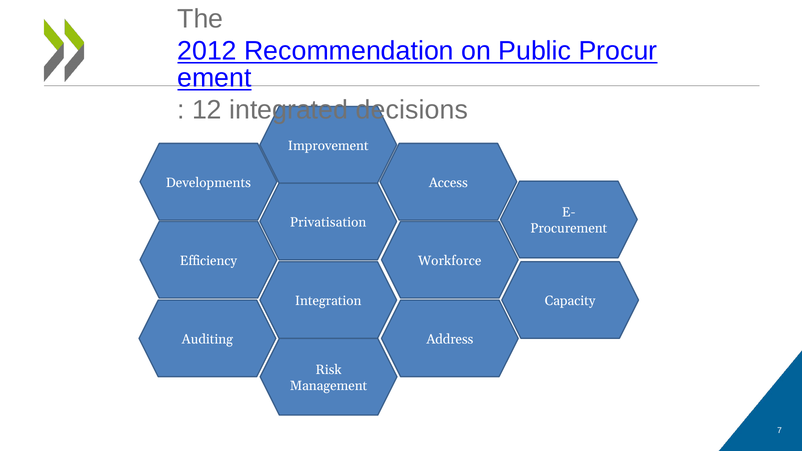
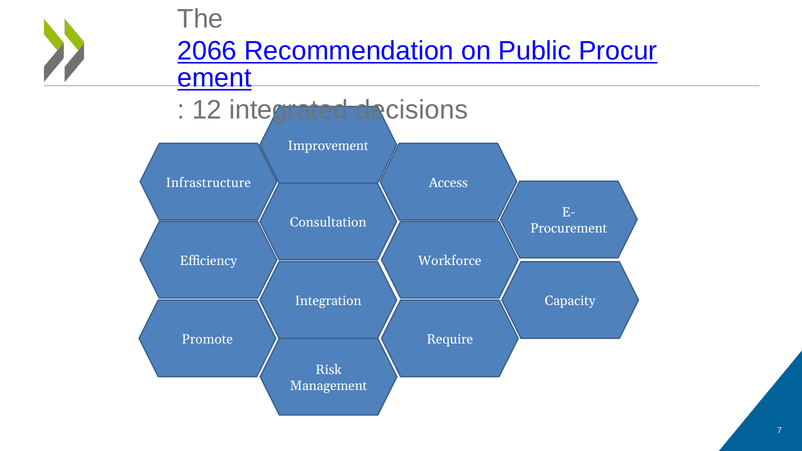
2012: 2012 -> 2066
Developments: Developments -> Infrastructure
Privatisation: Privatisation -> Consultation
Auditing: Auditing -> Promote
Address: Address -> Require
